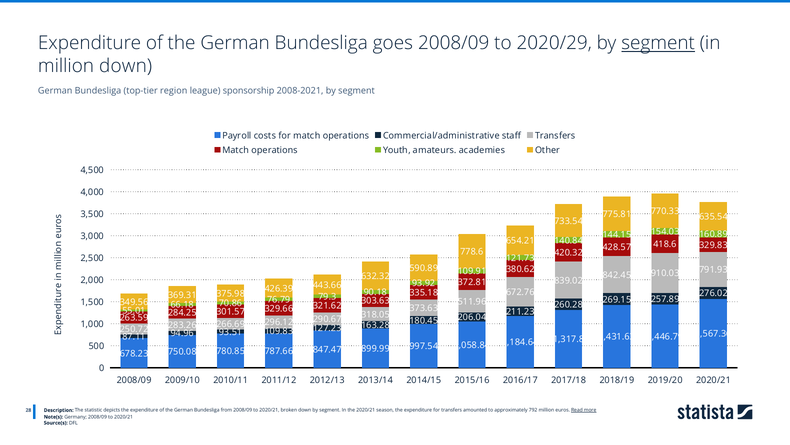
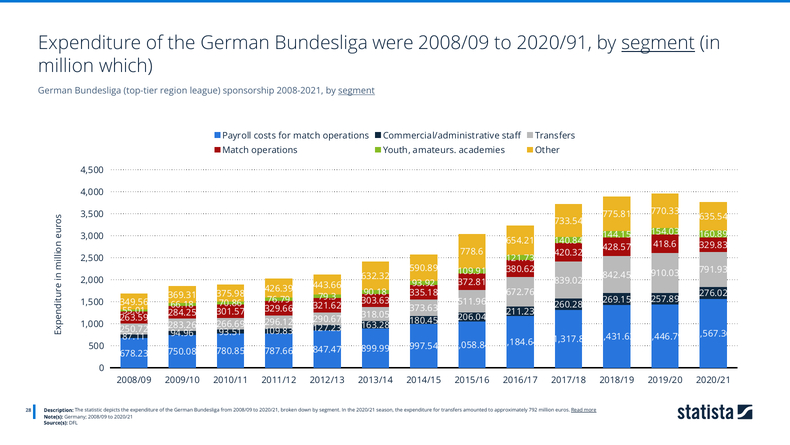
goes: goes -> were
2020/29: 2020/29 -> 2020/91
million down: down -> which
segment at (357, 91) underline: none -> present
